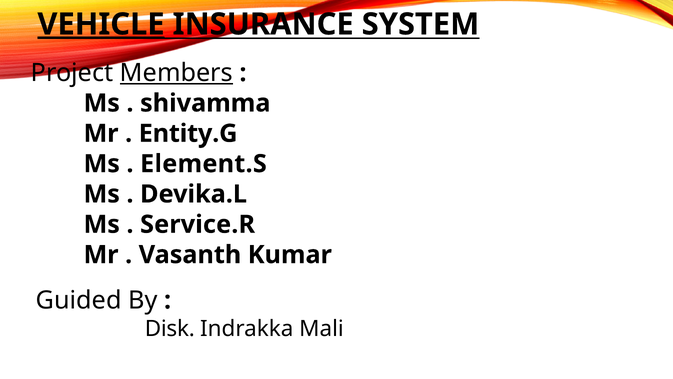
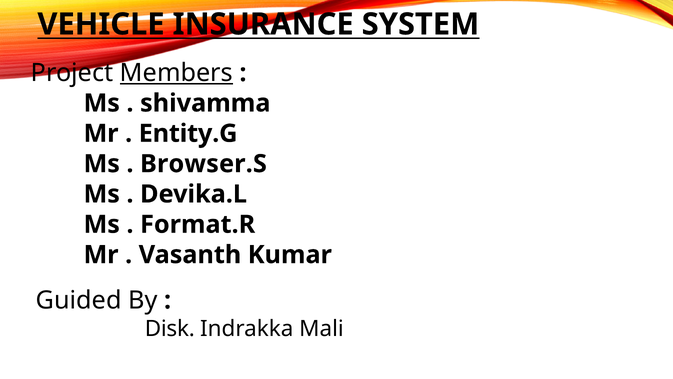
VEHICLE underline: present -> none
Element.S: Element.S -> Browser.S
Service.R: Service.R -> Format.R
